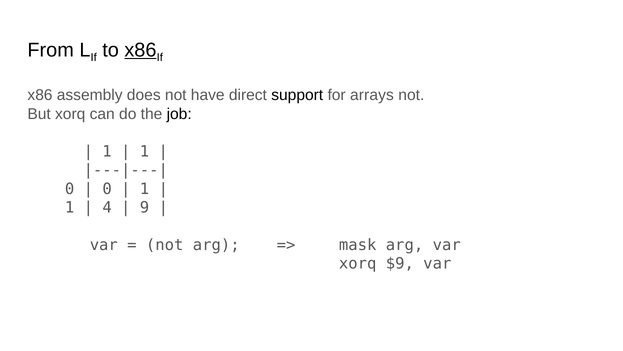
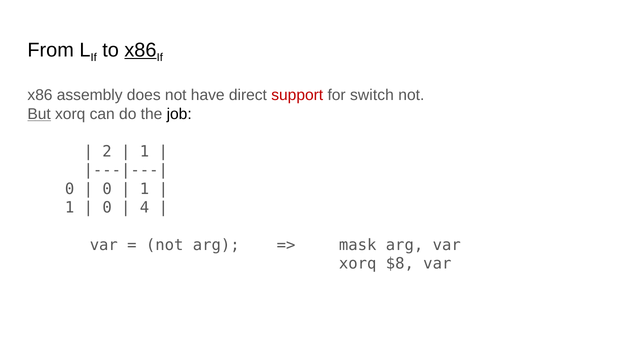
support colour: black -> red
arrays: arrays -> switch
But underline: none -> present
1 at (107, 151): 1 -> 2
4 at (107, 207): 4 -> 0
9: 9 -> 4
$9: $9 -> $8
